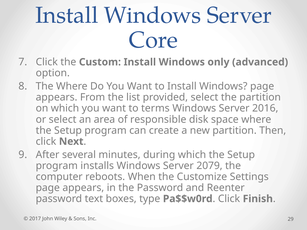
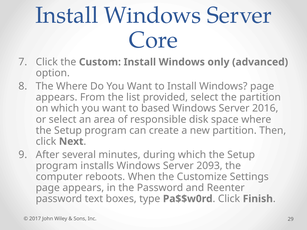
terms: terms -> based
2079: 2079 -> 2093
